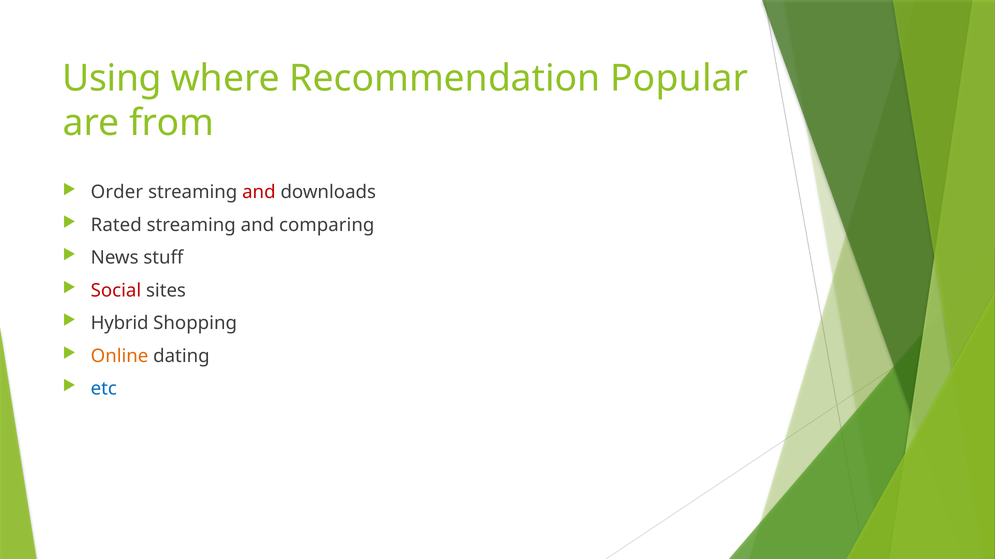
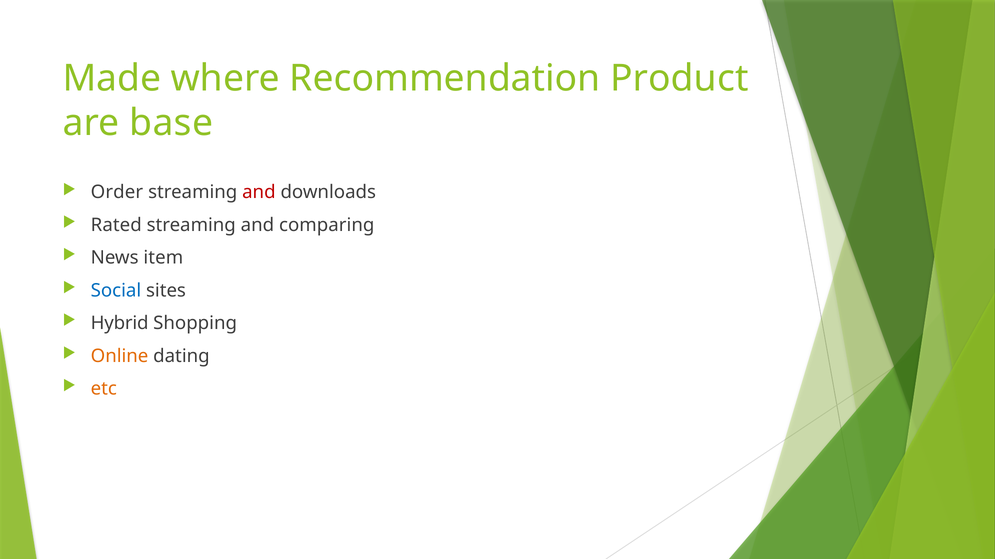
Using: Using -> Made
Popular: Popular -> Product
from: from -> base
stuff: stuff -> item
Social colour: red -> blue
etc colour: blue -> orange
